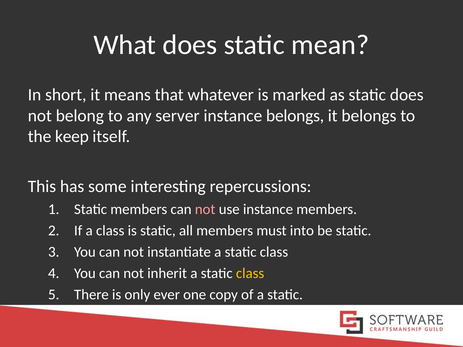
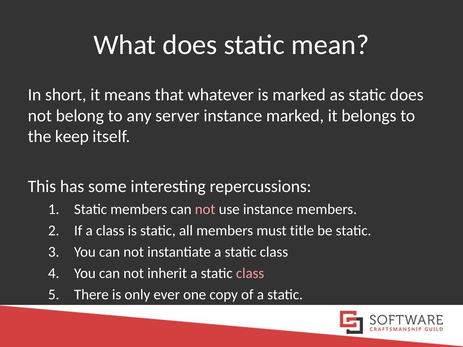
instance belongs: belongs -> marked
into: into -> title
class at (250, 273) colour: yellow -> pink
